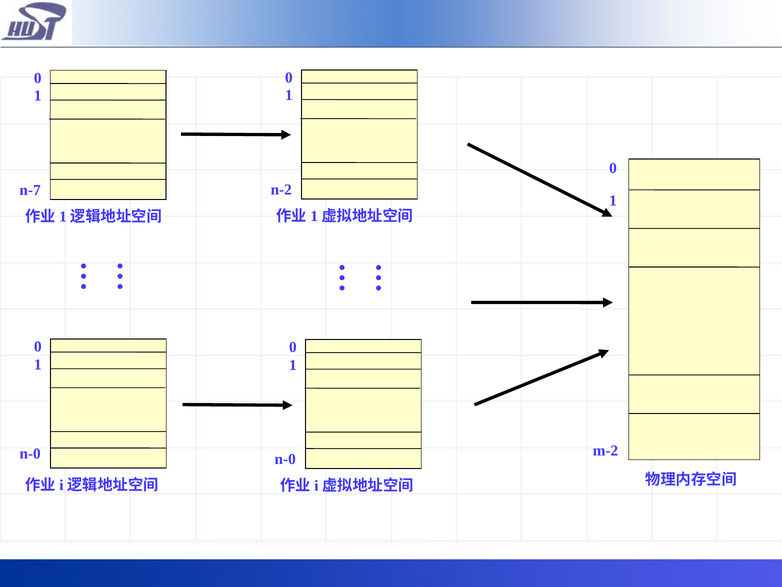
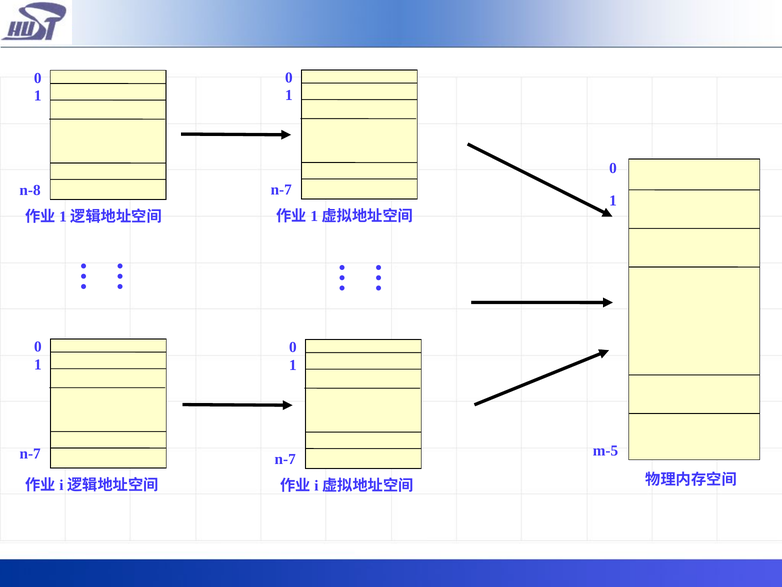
n-2 at (281, 190): n-2 -> n-7
n-7: n-7 -> n-8
m-2: m-2 -> m-5
n-0 at (30, 454): n-0 -> n-7
n-0 at (285, 459): n-0 -> n-7
